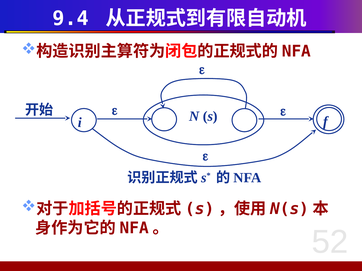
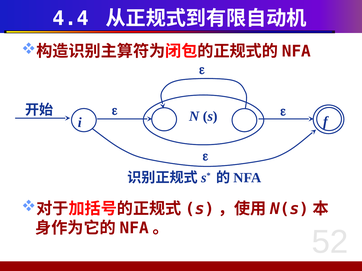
9.4: 9.4 -> 4.4
